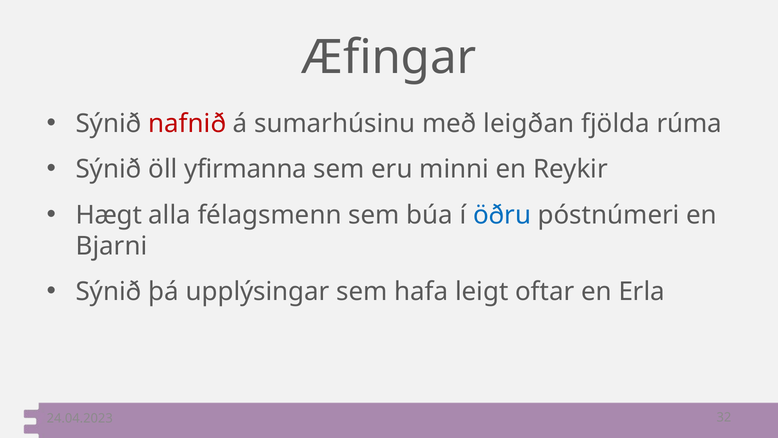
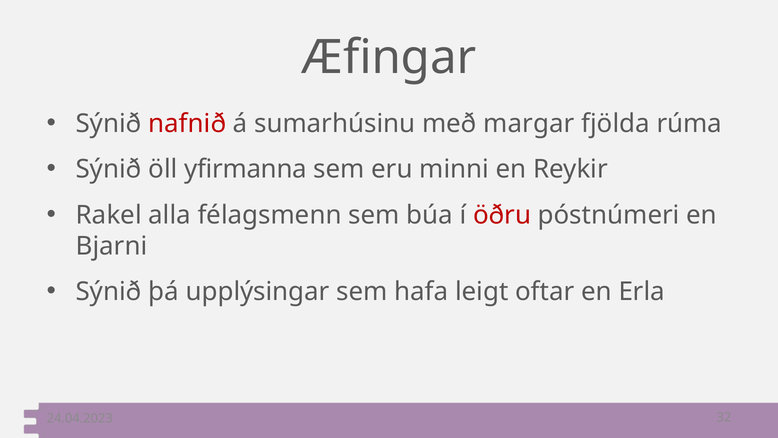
leigðan: leigðan -> margar
Hægt: Hægt -> Rakel
öðru colour: blue -> red
